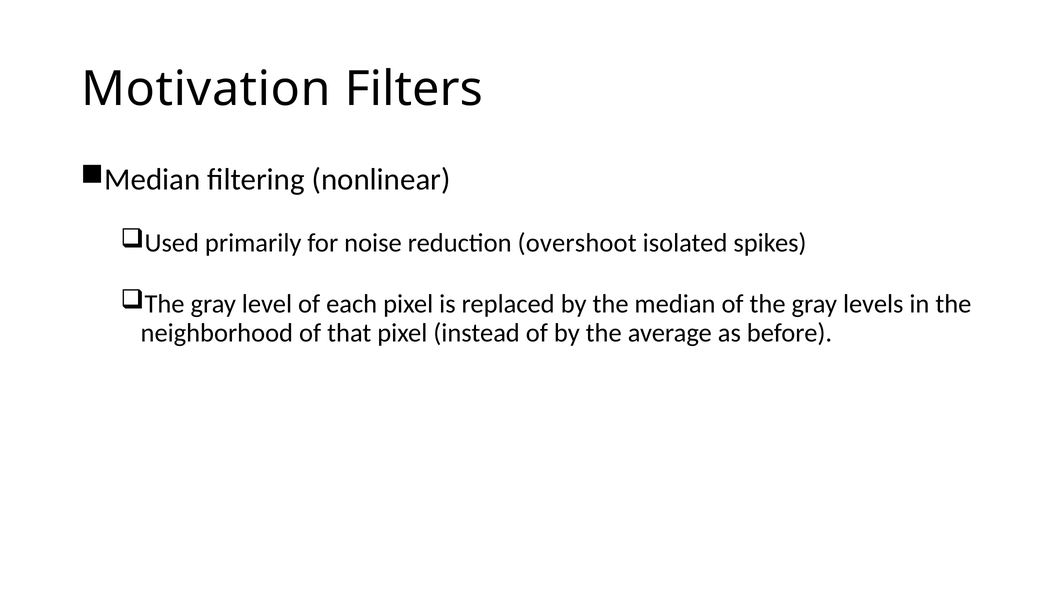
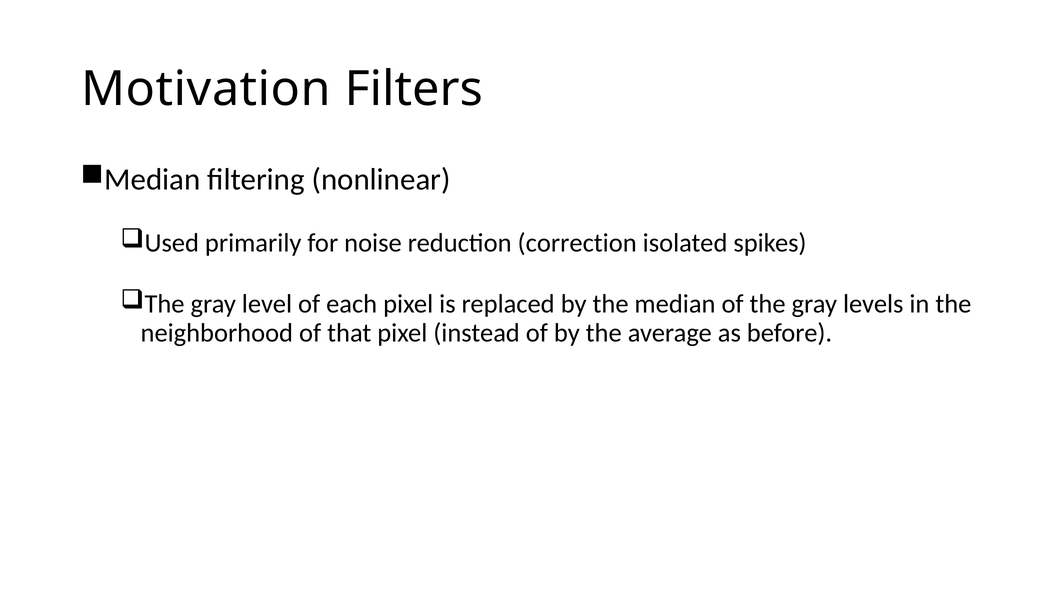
overshoot: overshoot -> correction
